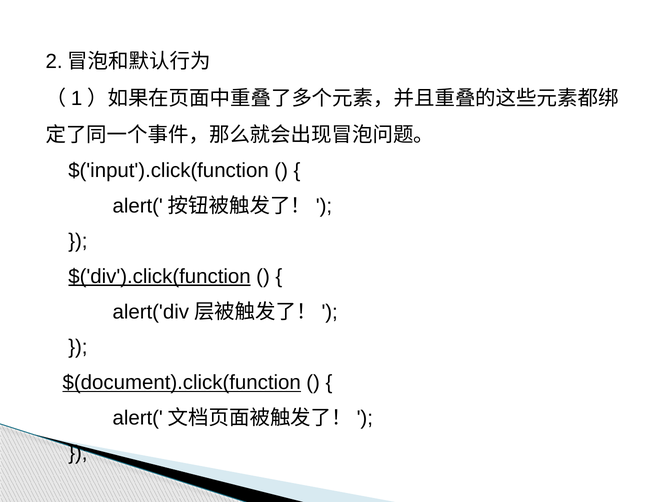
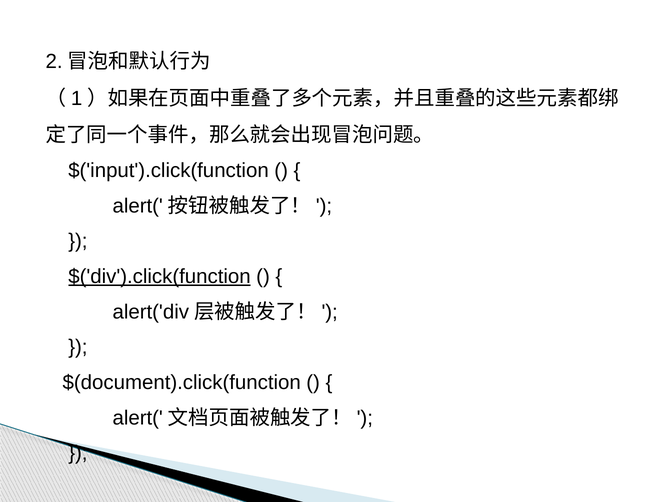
$(document).click(function underline: present -> none
